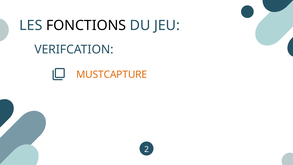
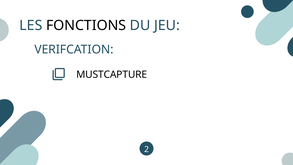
MUSTCAPTURE colour: orange -> black
